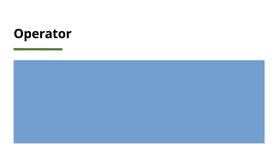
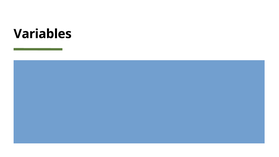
Operator: Operator -> Variables
